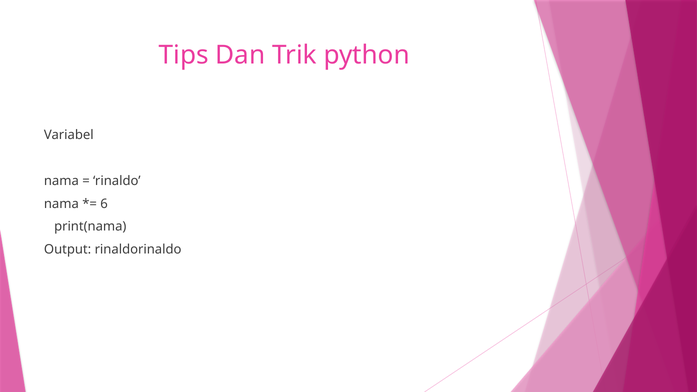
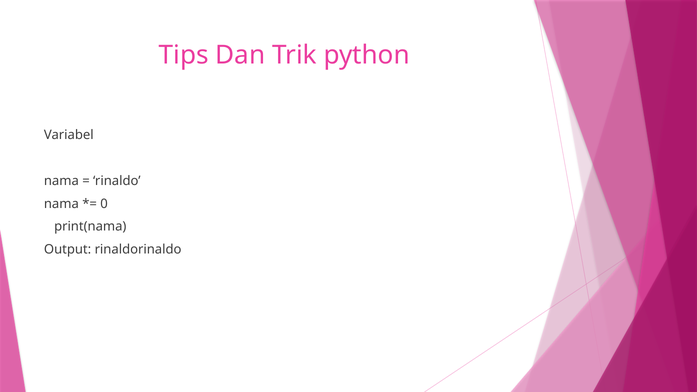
6: 6 -> 0
